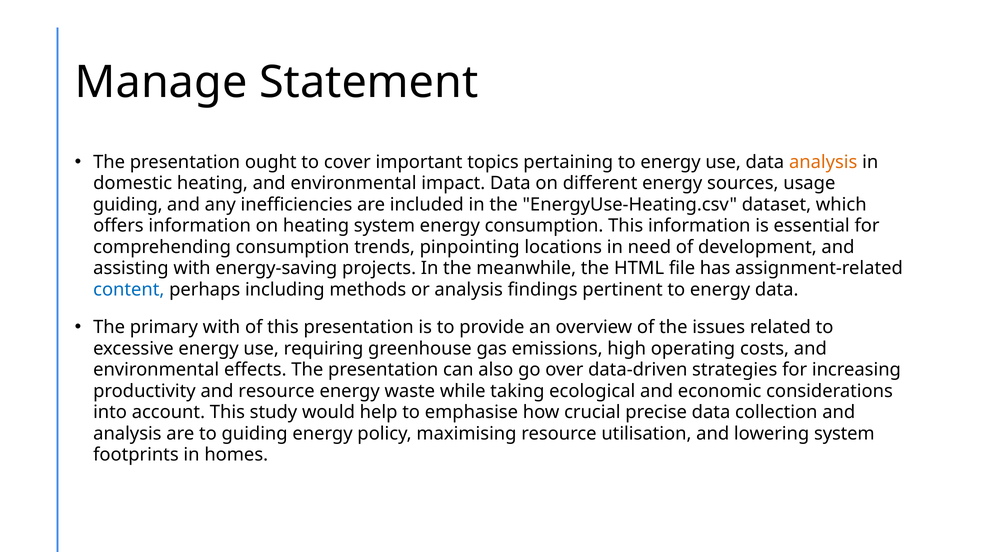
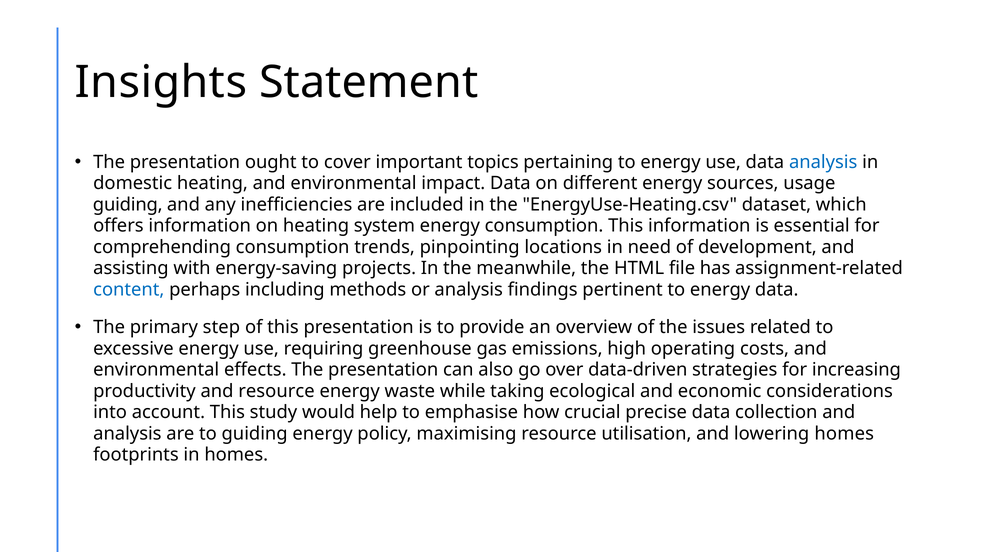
Manage: Manage -> Insights
analysis at (823, 162) colour: orange -> blue
primary with: with -> step
lowering system: system -> homes
